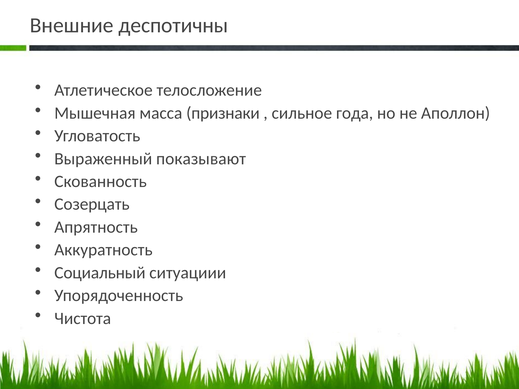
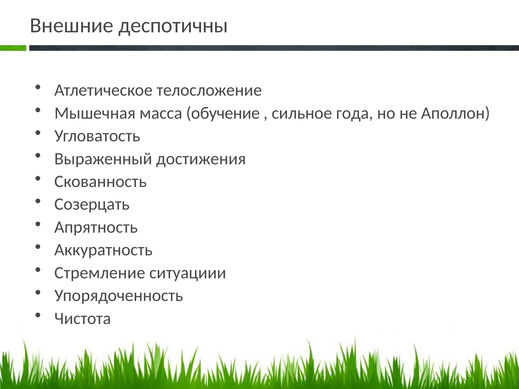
признаки: признаки -> обучение
показывают: показывают -> достижения
Социальный: Социальный -> Стремление
